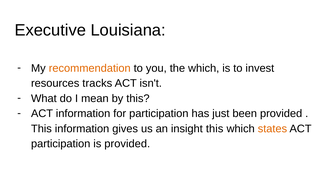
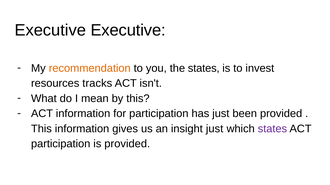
Executive Louisiana: Louisiana -> Executive
the which: which -> states
insight this: this -> just
states at (272, 129) colour: orange -> purple
